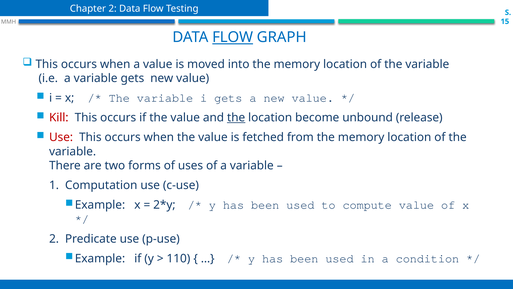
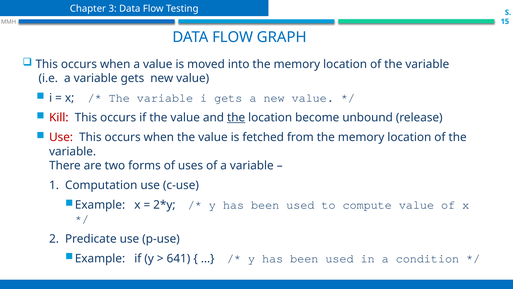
Chapter 2: 2 -> 3
FLOW at (233, 37) underline: present -> none
110: 110 -> 641
